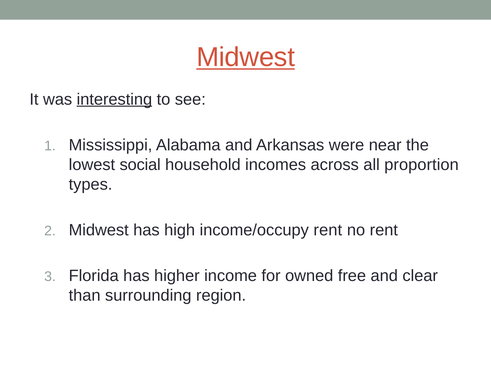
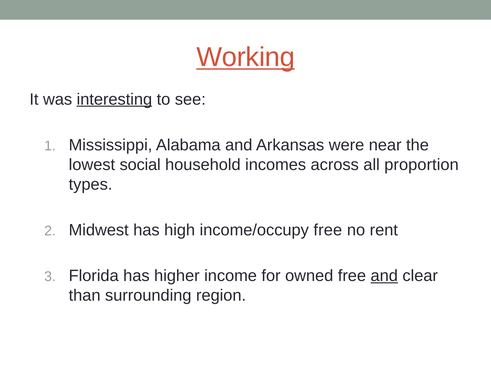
Midwest at (246, 57): Midwest -> Working
income/occupy rent: rent -> free
and at (384, 276) underline: none -> present
